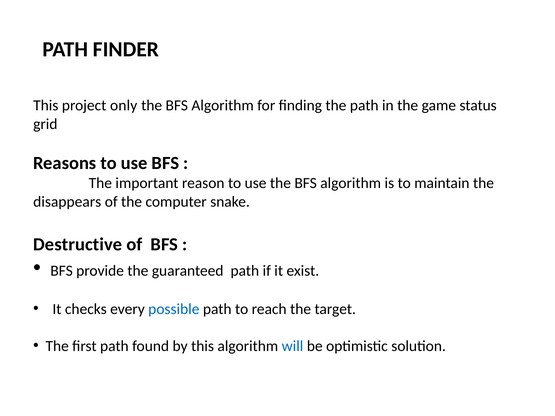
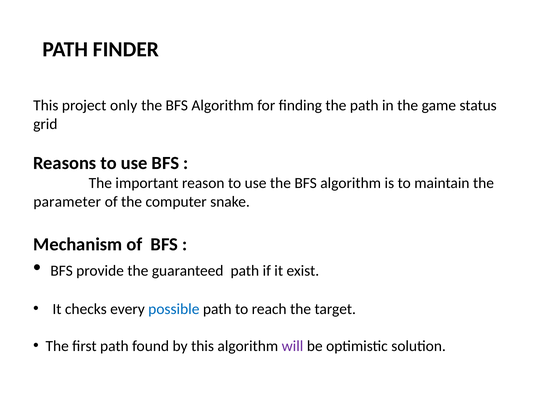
disappears: disappears -> parameter
Destructive: Destructive -> Mechanism
will colour: blue -> purple
